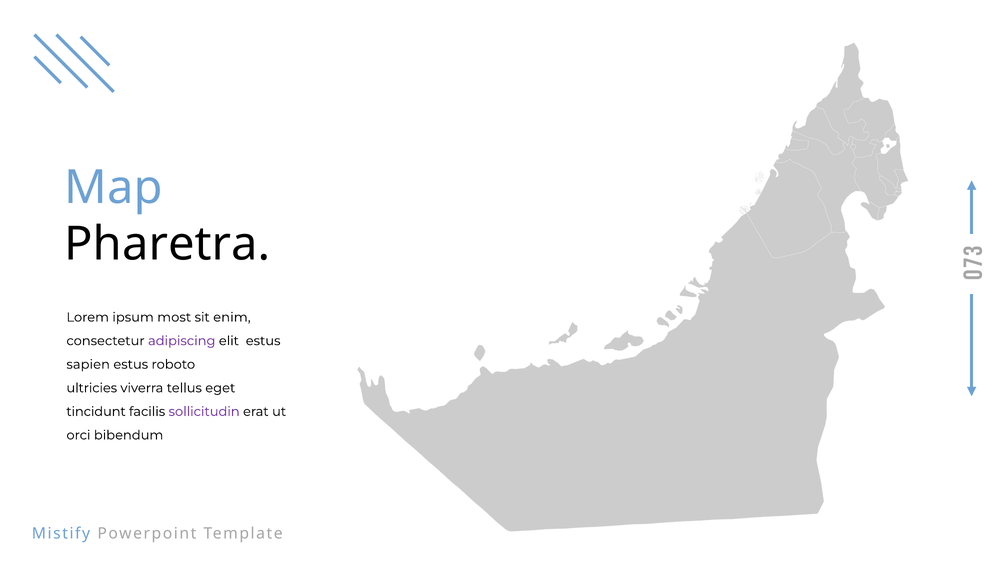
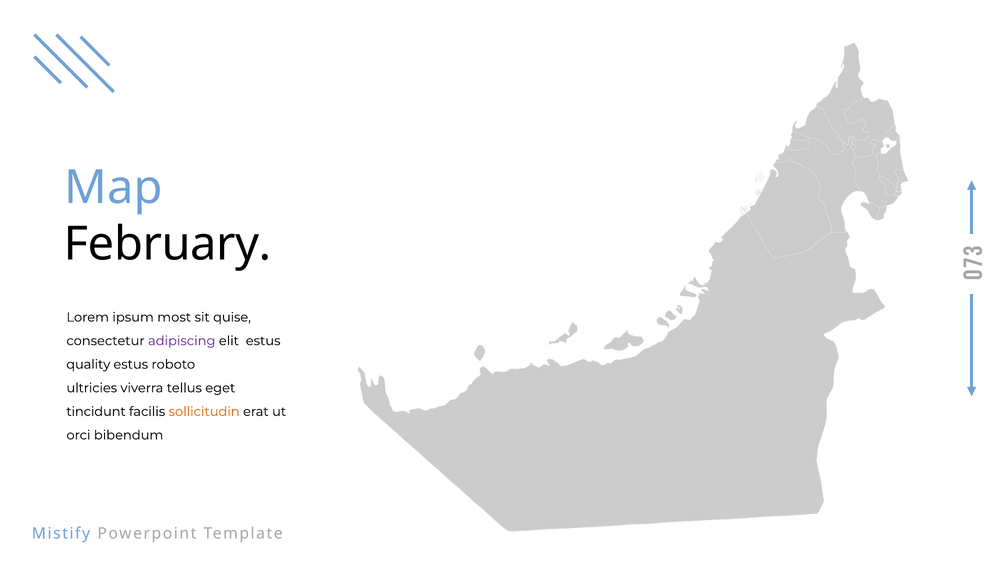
Pharetra: Pharetra -> February
enim: enim -> quise
sapien: sapien -> quality
sollicitudin colour: purple -> orange
